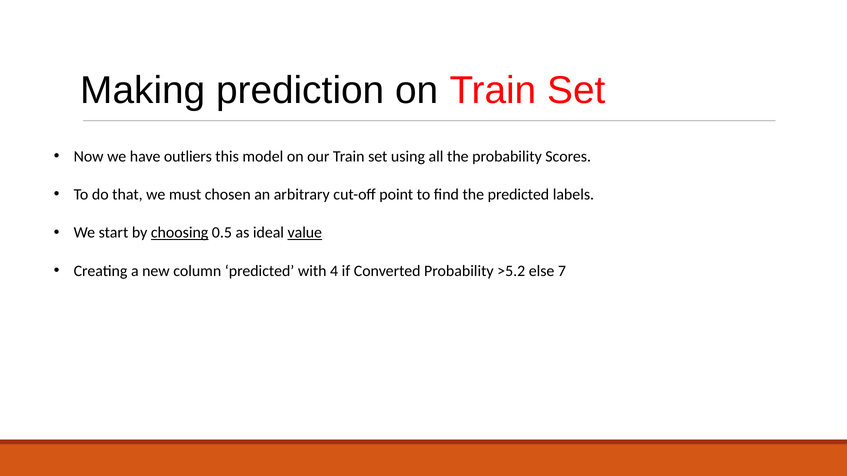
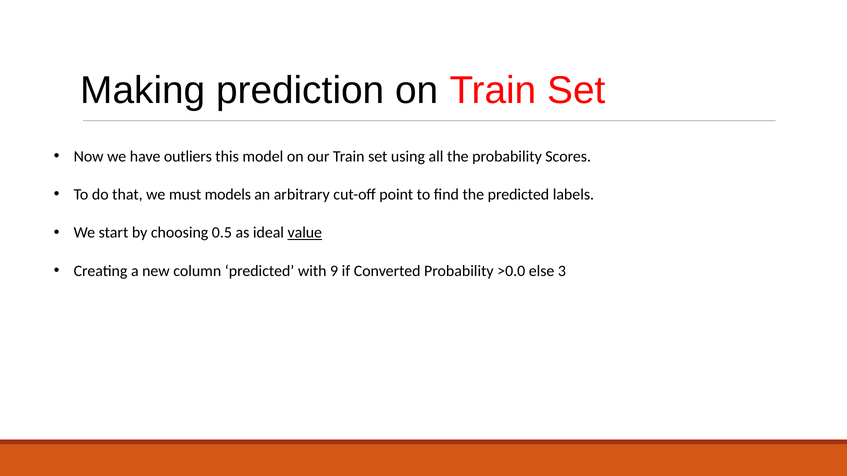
chosen: chosen -> models
choosing underline: present -> none
4: 4 -> 9
>5.2: >5.2 -> >0.0
7: 7 -> 3
